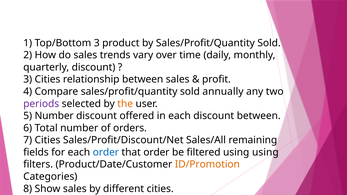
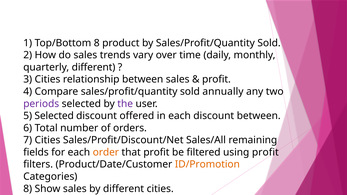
Top/Bottom 3: 3 -> 8
quarterly discount: discount -> different
the colour: orange -> purple
5 Number: Number -> Selected
order at (106, 152) colour: blue -> orange
that order: order -> profit
using using: using -> profit
